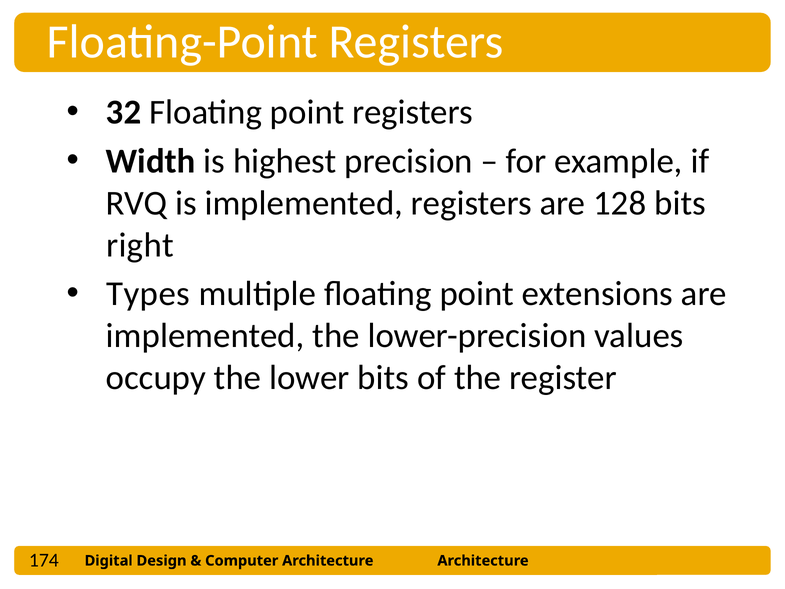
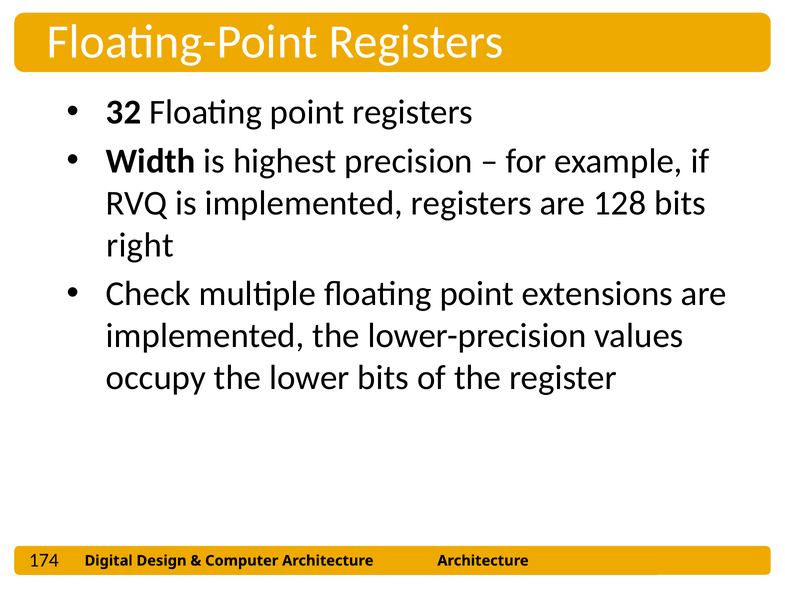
Types: Types -> Check
